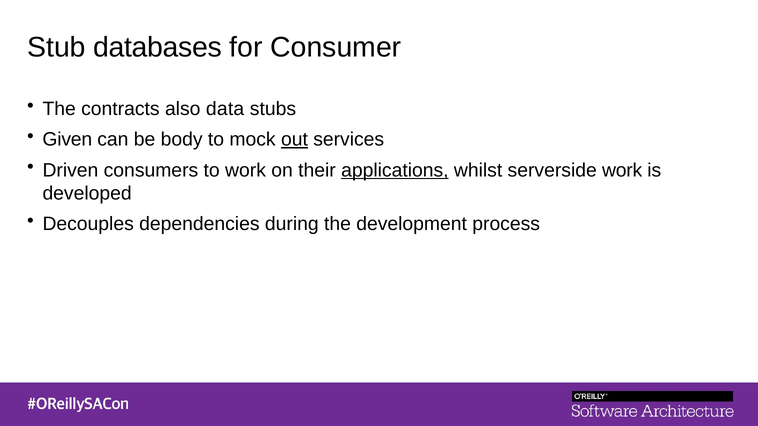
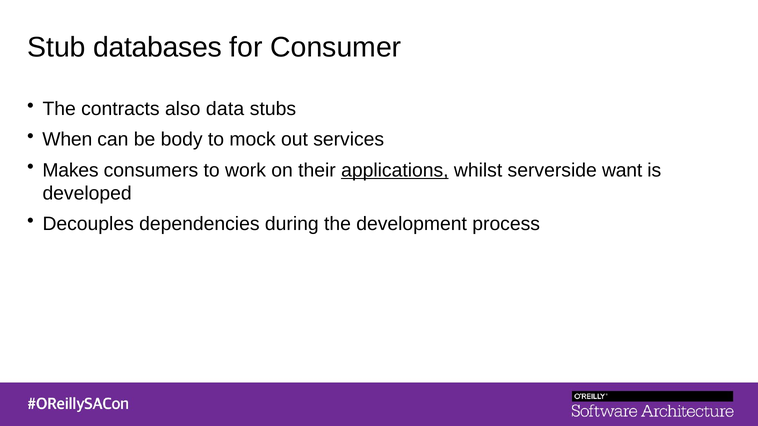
Given: Given -> When
out underline: present -> none
Driven: Driven -> Makes
serverside work: work -> want
